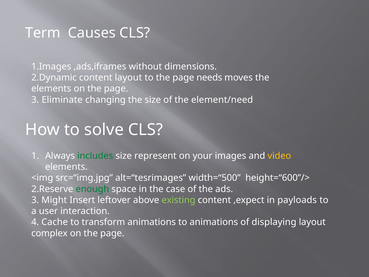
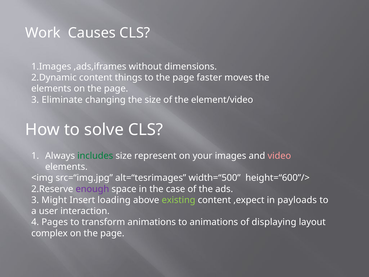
Term: Term -> Work
content layout: layout -> things
needs: needs -> faster
element/need: element/need -> element/video
video colour: yellow -> pink
enough colour: green -> purple
leftover: leftover -> loading
Cache: Cache -> Pages
